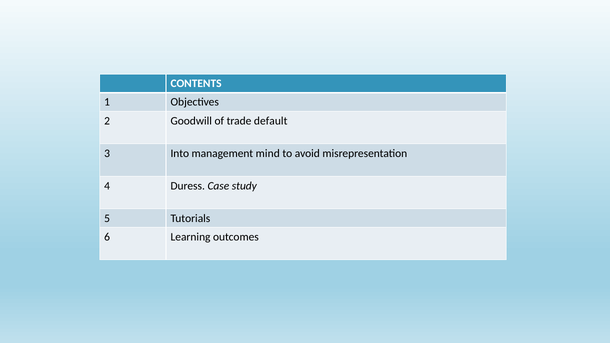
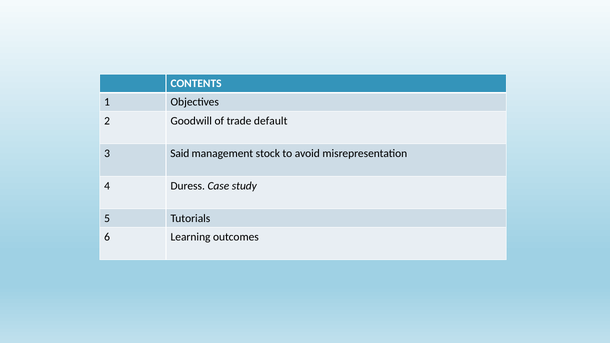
Into: Into -> Said
mind: mind -> stock
